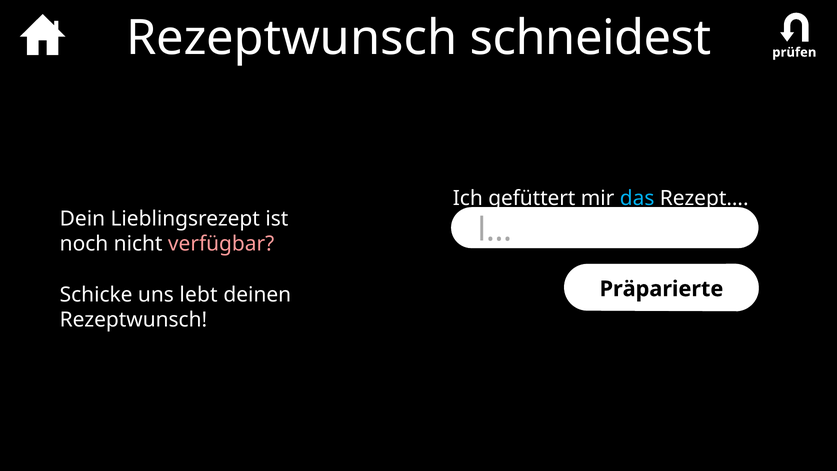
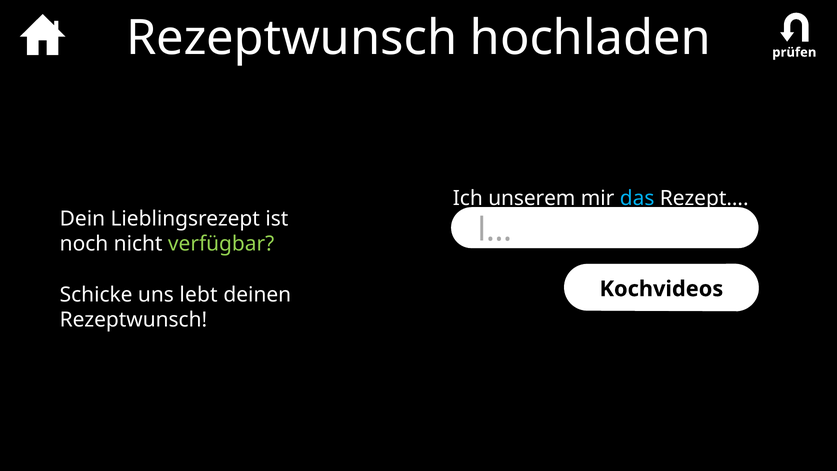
schneidest: schneidest -> hochladen
gefüttert: gefüttert -> unserem
verfügbar colour: pink -> light green
Präparierte: Präparierte -> Kochvideos
